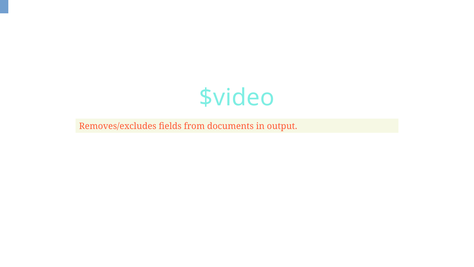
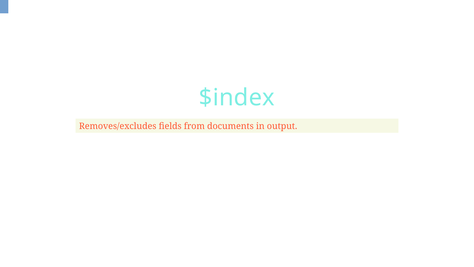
$video: $video -> $index
